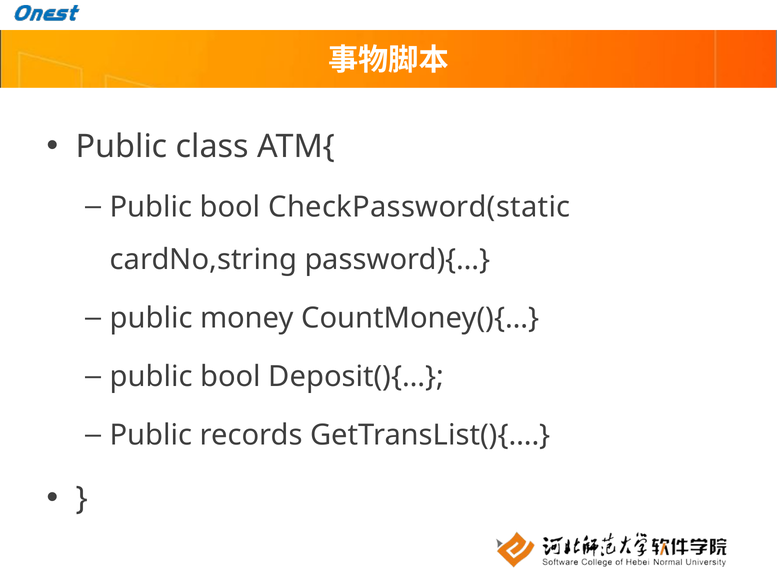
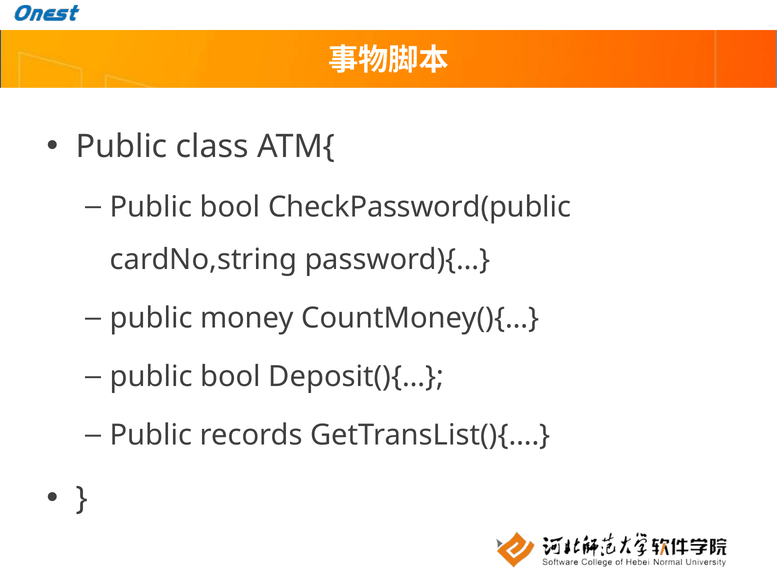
CheckPassword(static: CheckPassword(static -> CheckPassword(public
